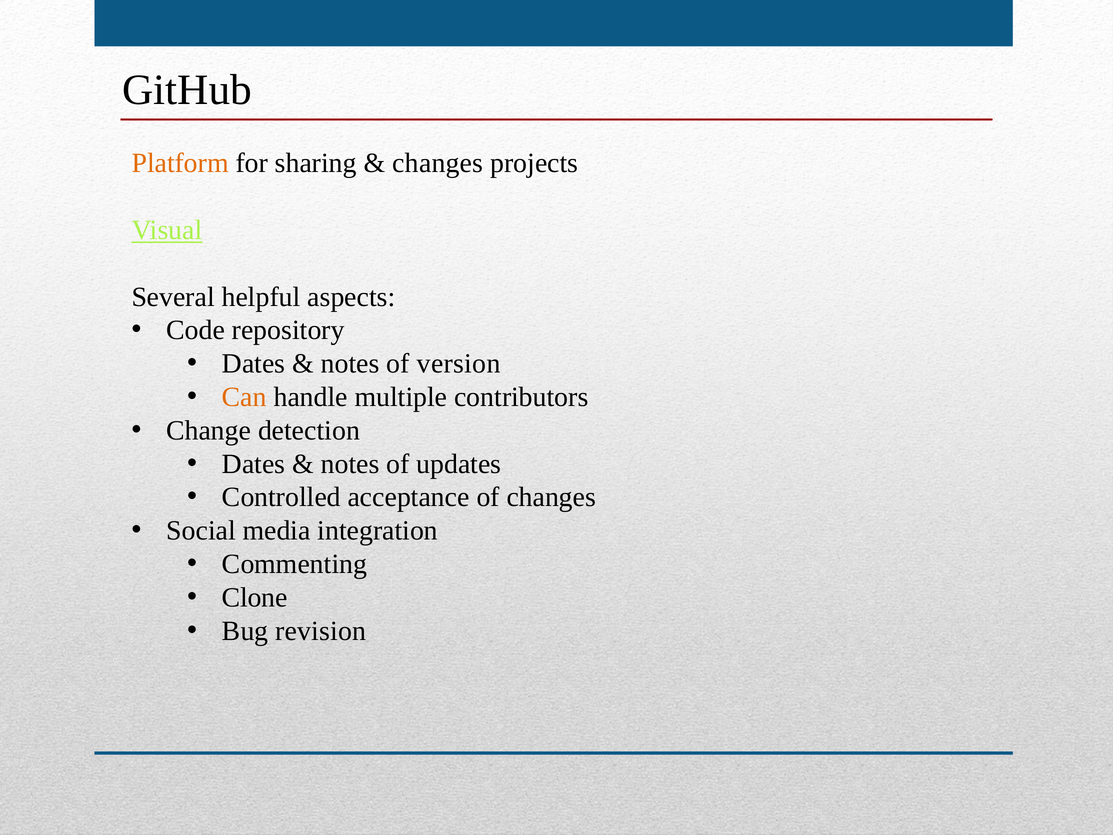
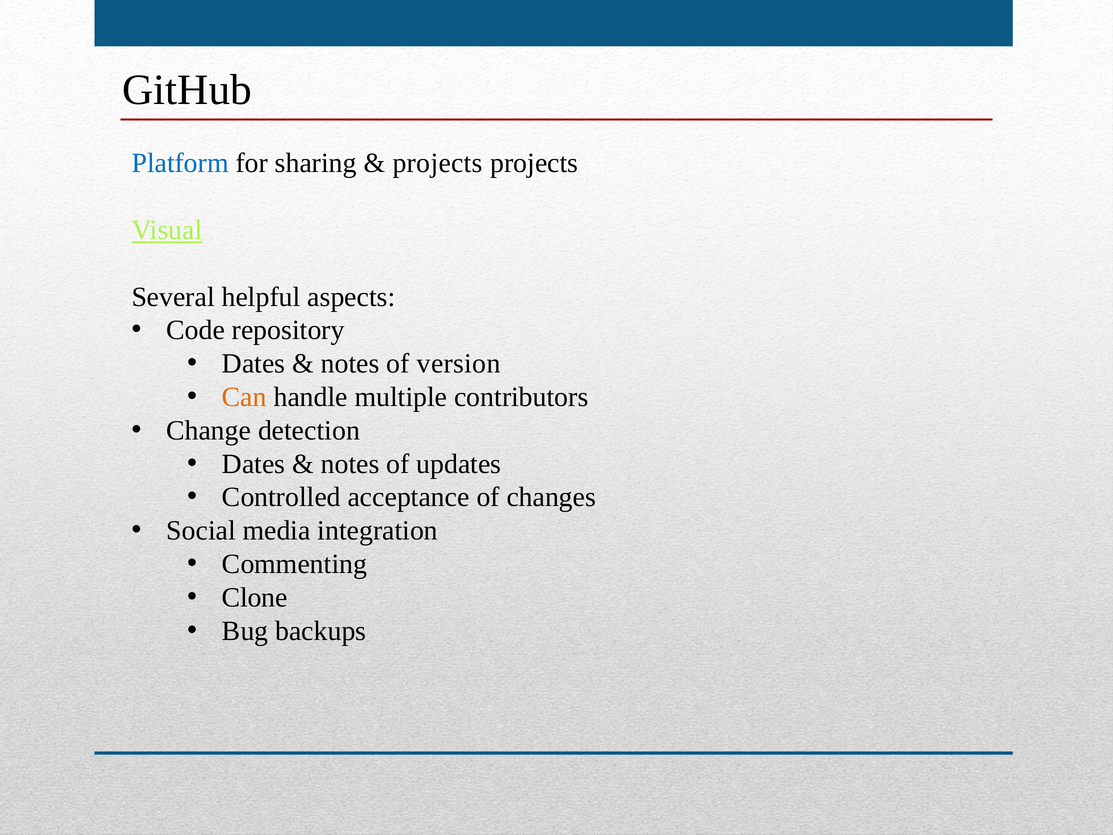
Platform colour: orange -> blue
changes at (438, 163): changes -> projects
revision: revision -> backups
